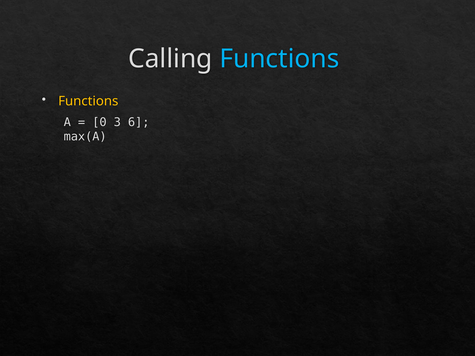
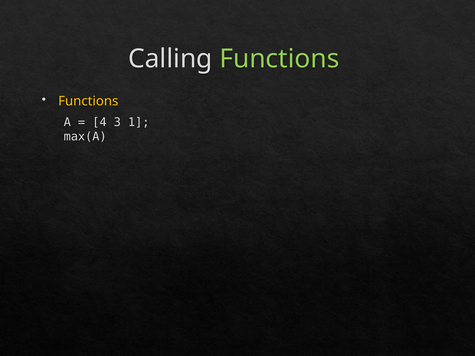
Functions at (279, 59) colour: light blue -> light green
0: 0 -> 4
6: 6 -> 1
